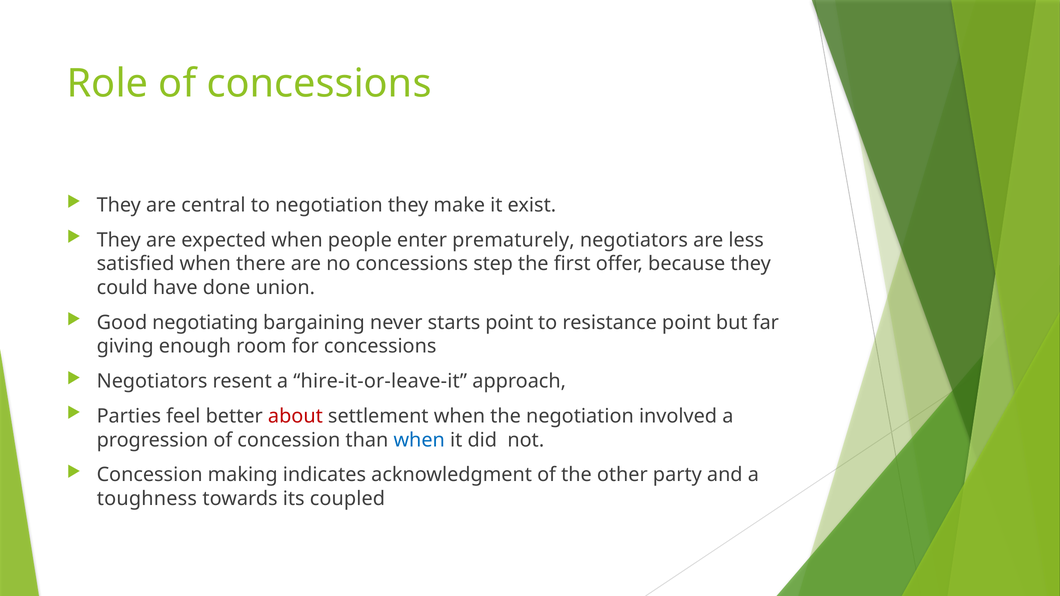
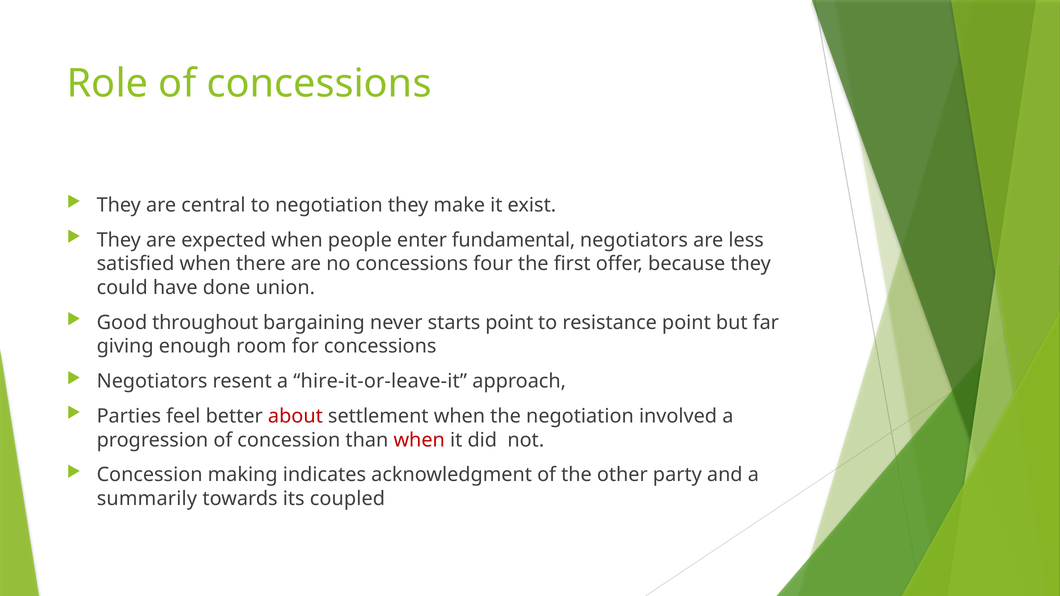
prematurely: prematurely -> fundamental
step: step -> four
negotiating: negotiating -> throughout
when at (419, 440) colour: blue -> red
toughness: toughness -> summarily
